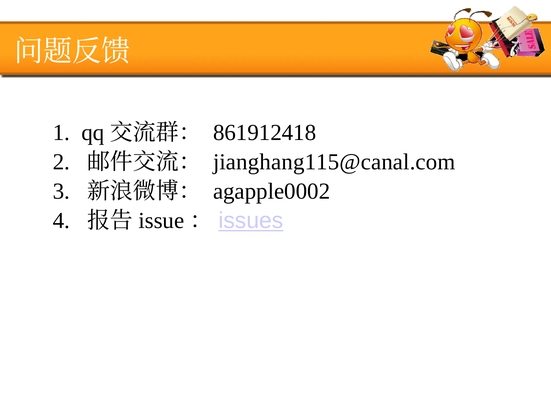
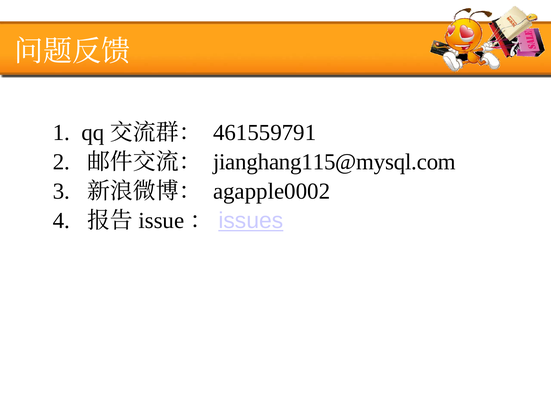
861912418: 861912418 -> 461559791
jianghang115@canal.com: jianghang115@canal.com -> jianghang115@mysql.com
